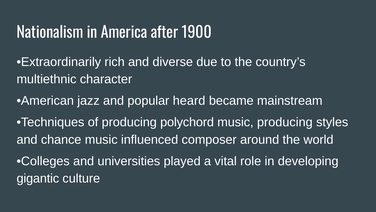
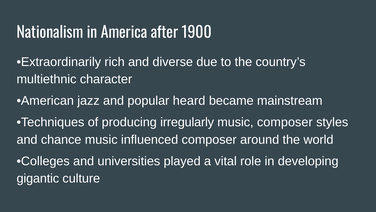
polychord: polychord -> irregularly
music producing: producing -> composer
